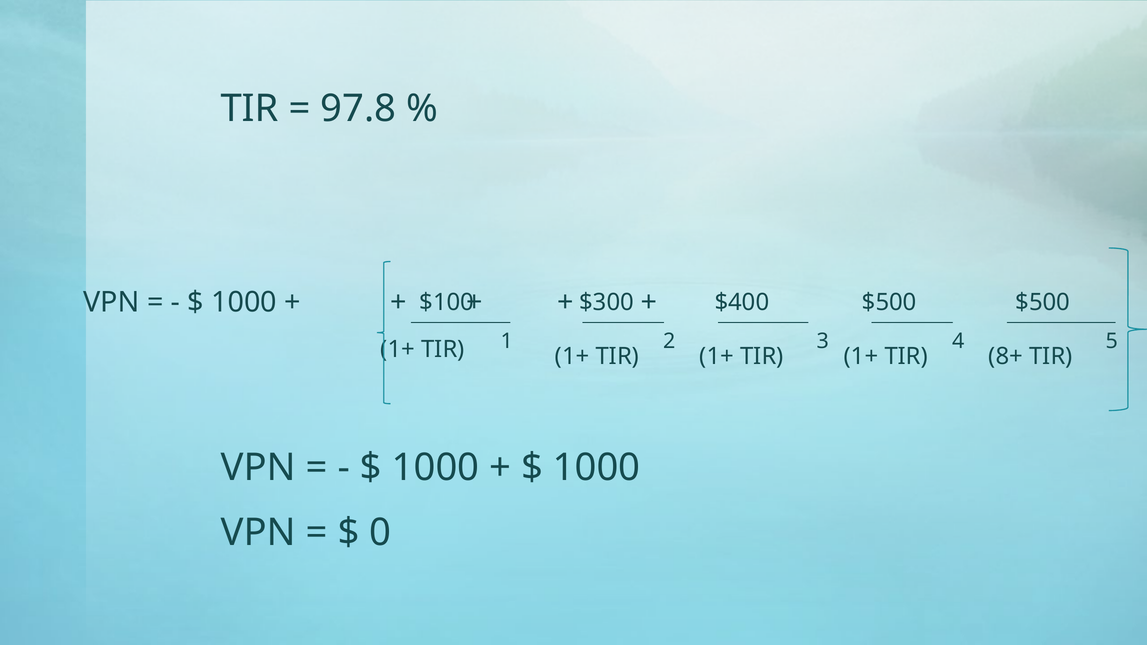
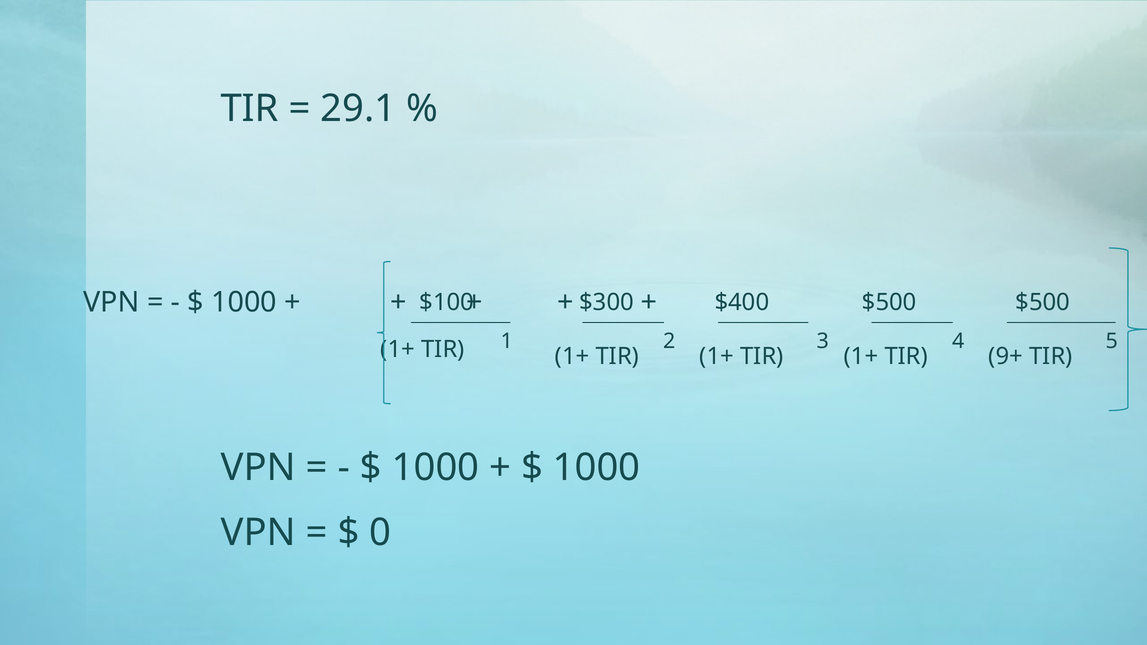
97.8: 97.8 -> 29.1
8+: 8+ -> 9+
